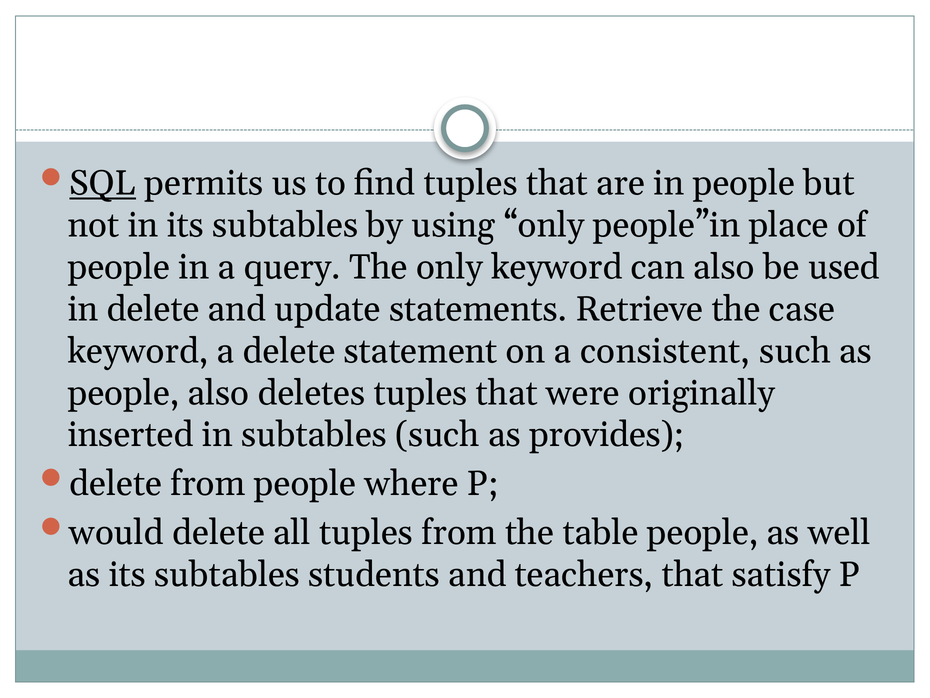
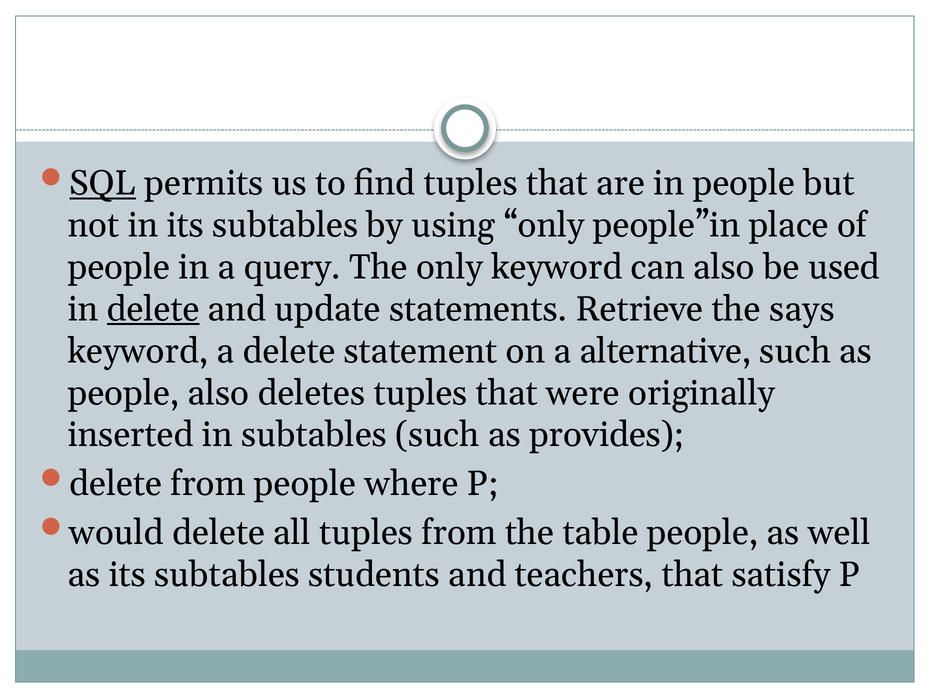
delete at (153, 309) underline: none -> present
case: case -> says
consistent: consistent -> alternative
